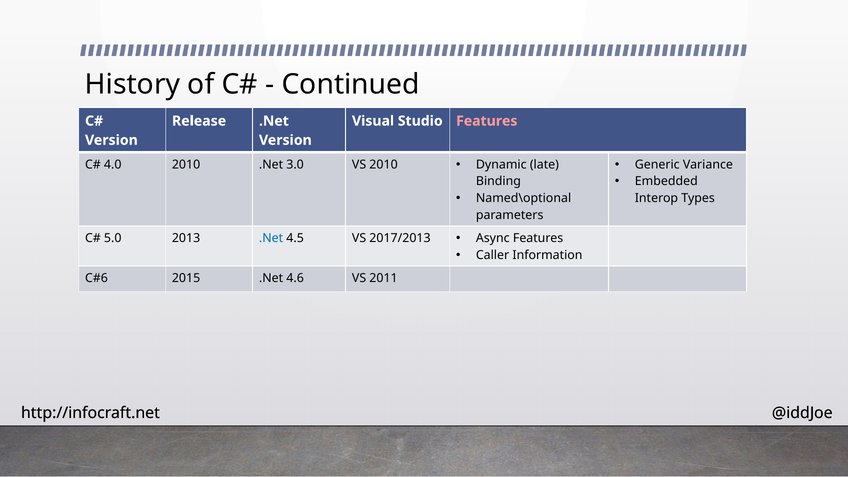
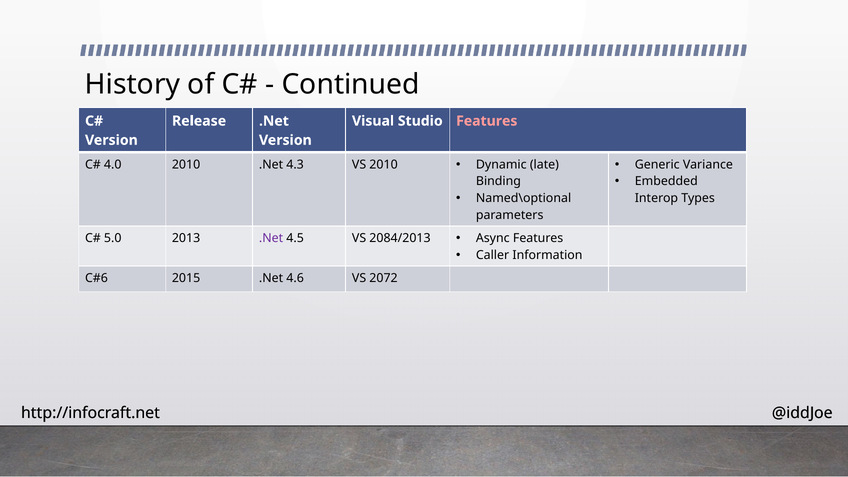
3.0: 3.0 -> 4.3
.Net at (271, 238) colour: blue -> purple
2017/2013: 2017/2013 -> 2084/2013
2011: 2011 -> 2072
